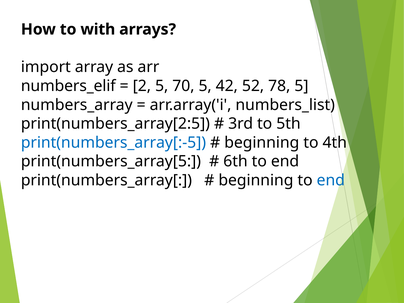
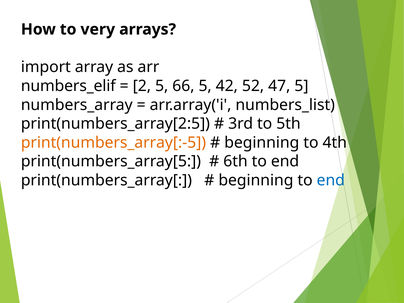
with: with -> very
70: 70 -> 66
78: 78 -> 47
print(numbers_array[:-5 colour: blue -> orange
